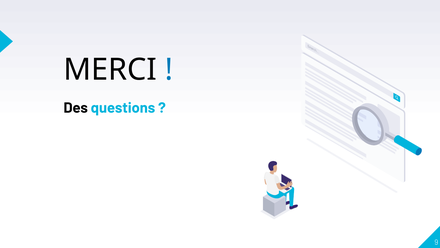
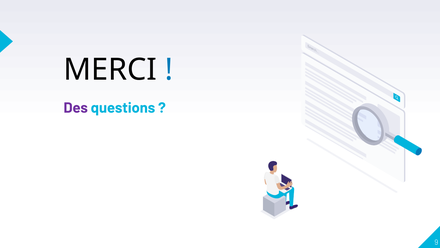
Des colour: black -> purple
